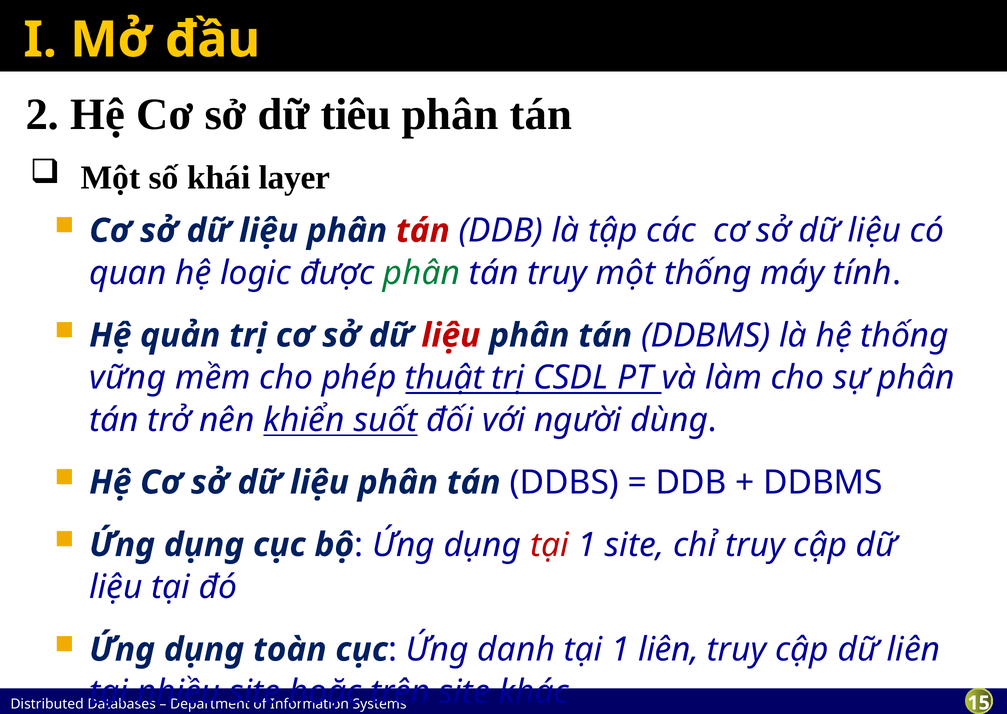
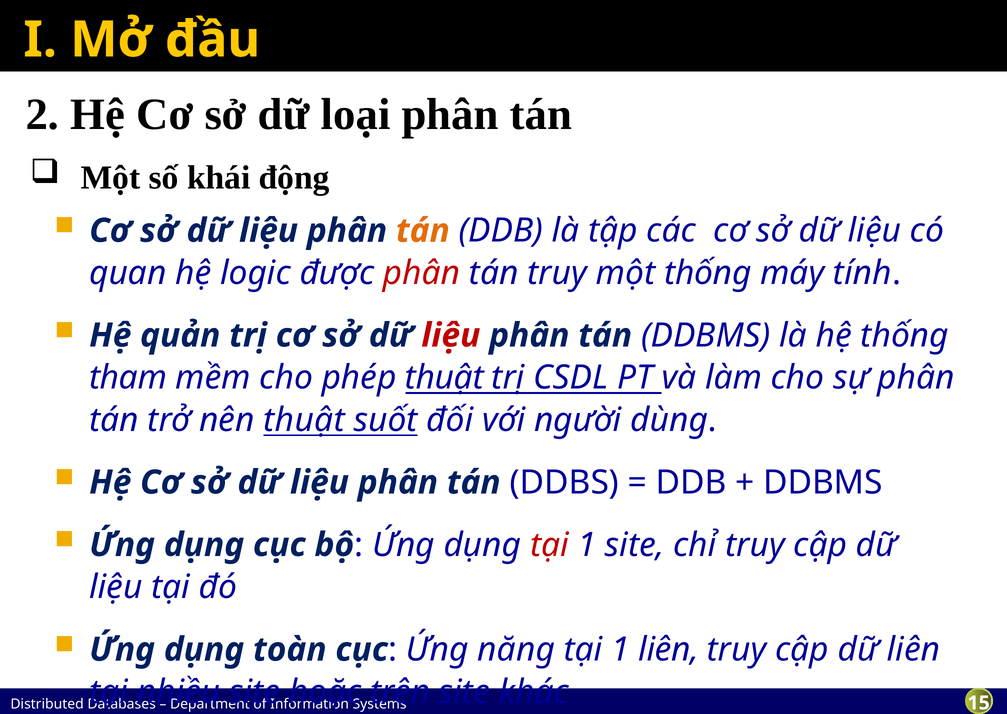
tiêu: tiêu -> loại
layer: layer -> động
tán at (423, 231) colour: red -> orange
phân at (422, 273) colour: green -> red
vững: vững -> tham
nên khiển: khiển -> thuật
danh: danh -> năng
